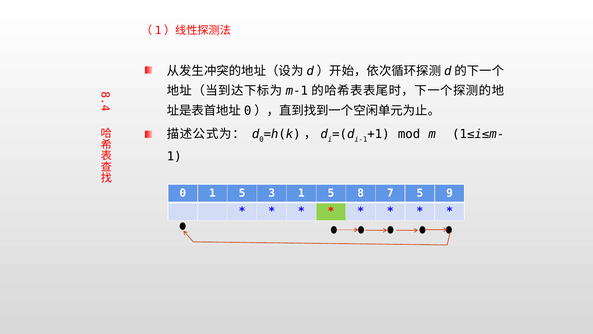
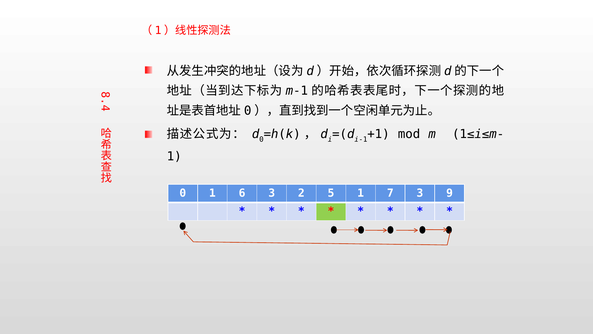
0 1 5: 5 -> 6
3 1: 1 -> 2
5 8: 8 -> 1
7 5: 5 -> 3
